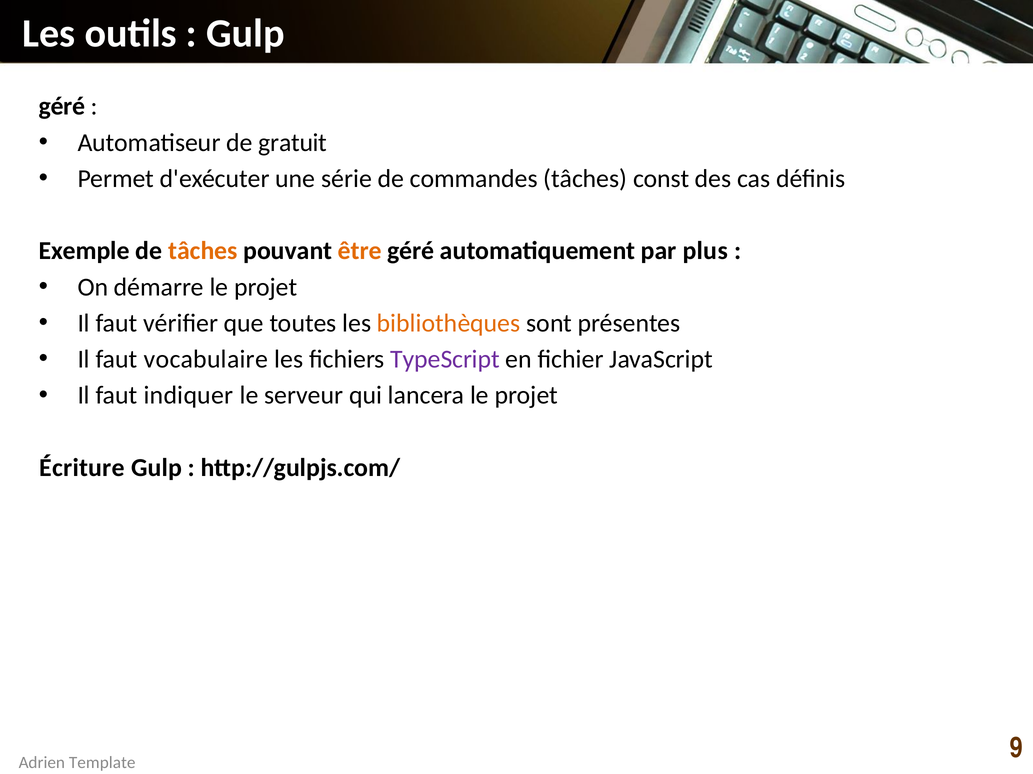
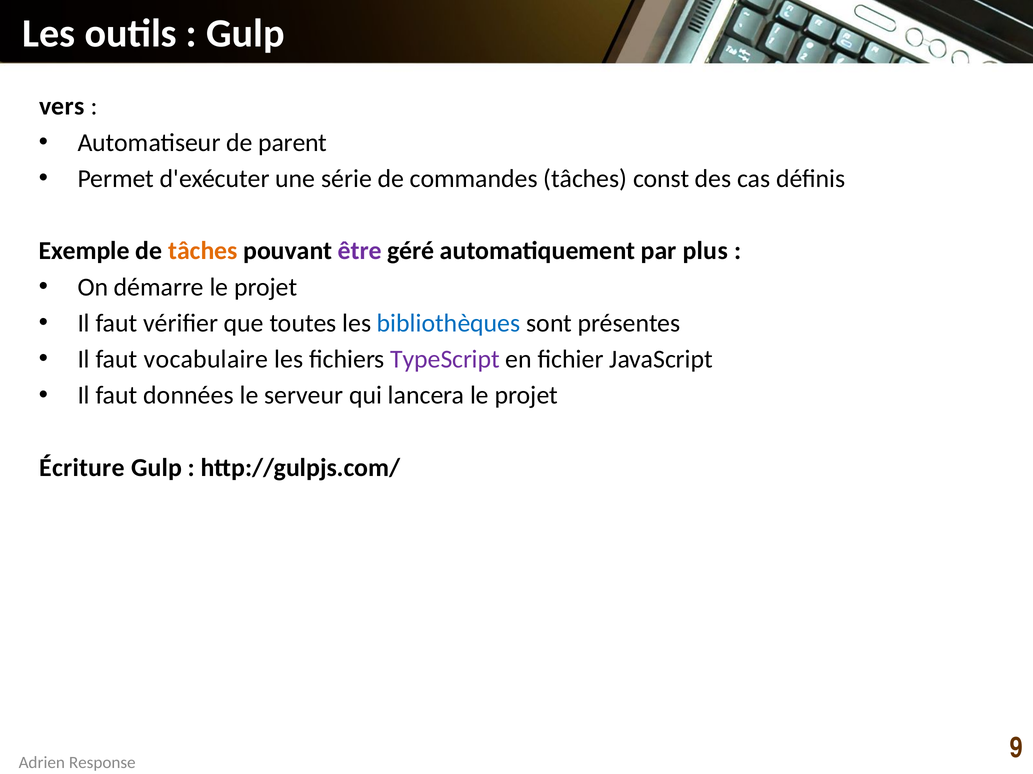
géré at (62, 107): géré -> vers
gratuit: gratuit -> parent
être colour: orange -> purple
bibliothèques colour: orange -> blue
indiquer: indiquer -> données
Template: Template -> Response
